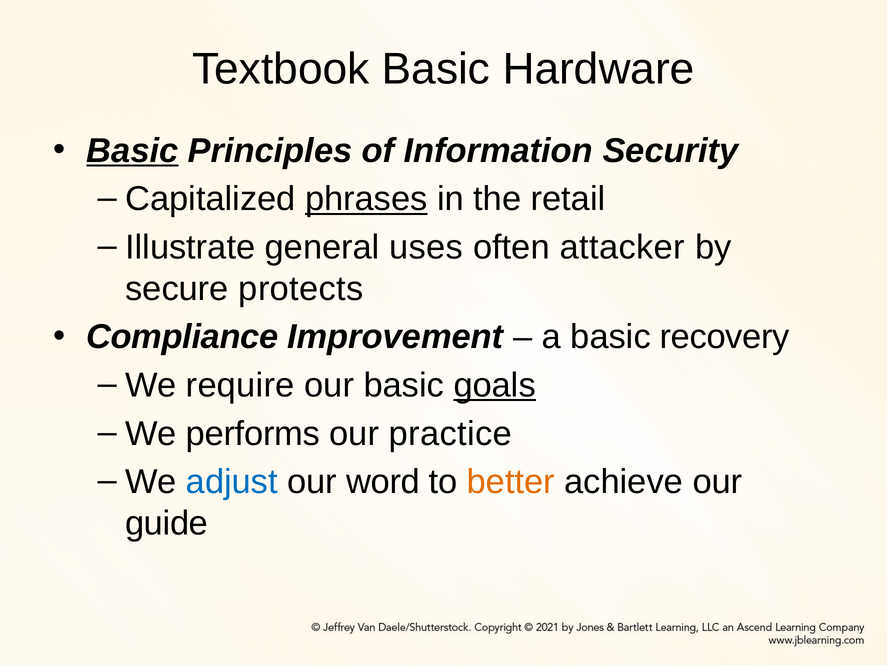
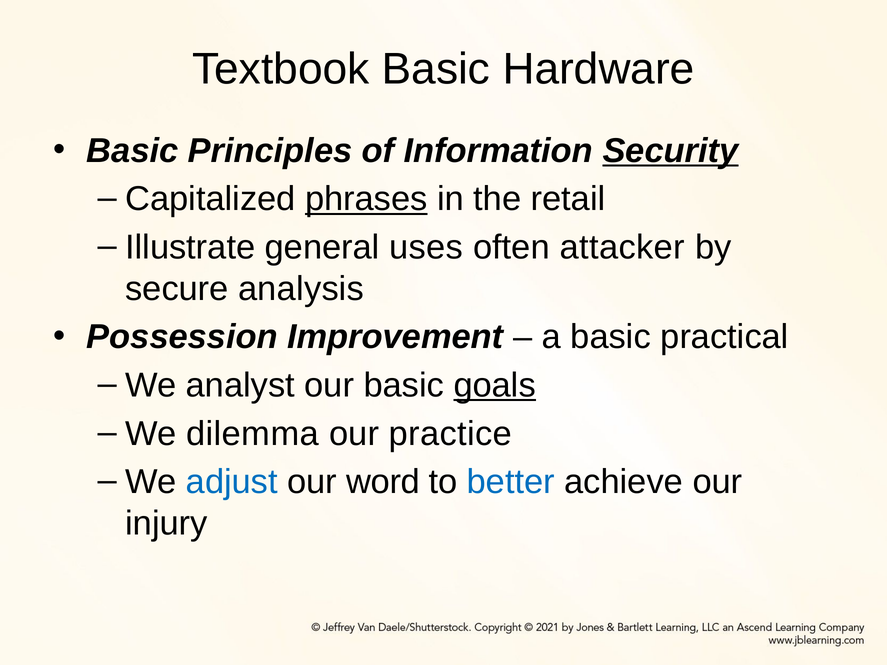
Basic at (132, 151) underline: present -> none
Security underline: none -> present
protects: protects -> analysis
Compliance: Compliance -> Possession
recovery: recovery -> practical
require: require -> analyst
performs: performs -> dilemma
better colour: orange -> blue
guide: guide -> injury
